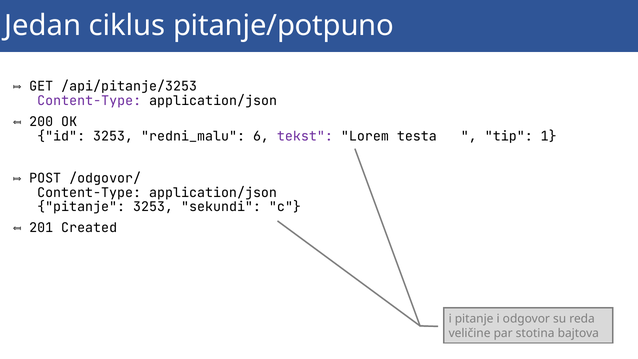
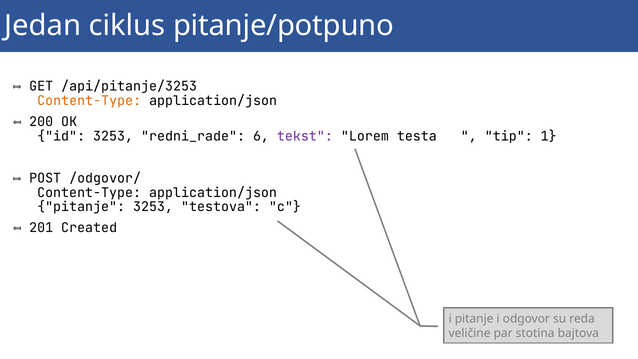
Content-Type at (89, 101) colour: purple -> orange
redni_malu: redni_malu -> redni_rade
sekundi: sekundi -> testova
